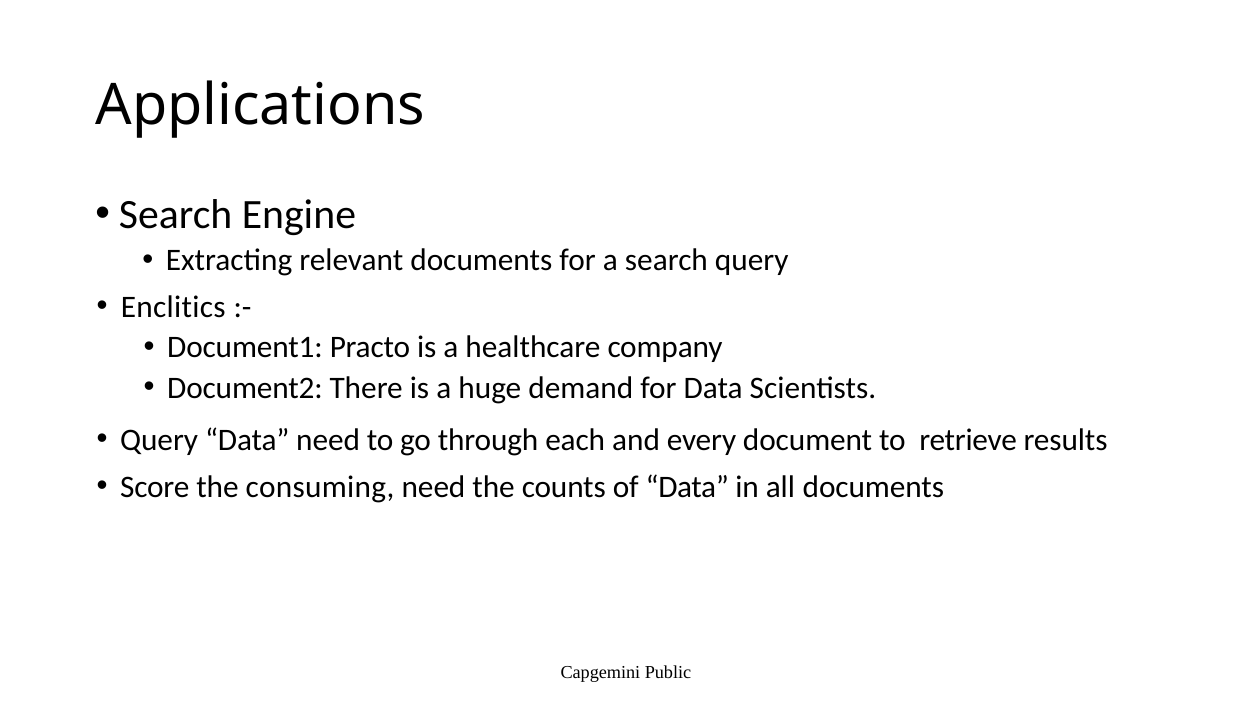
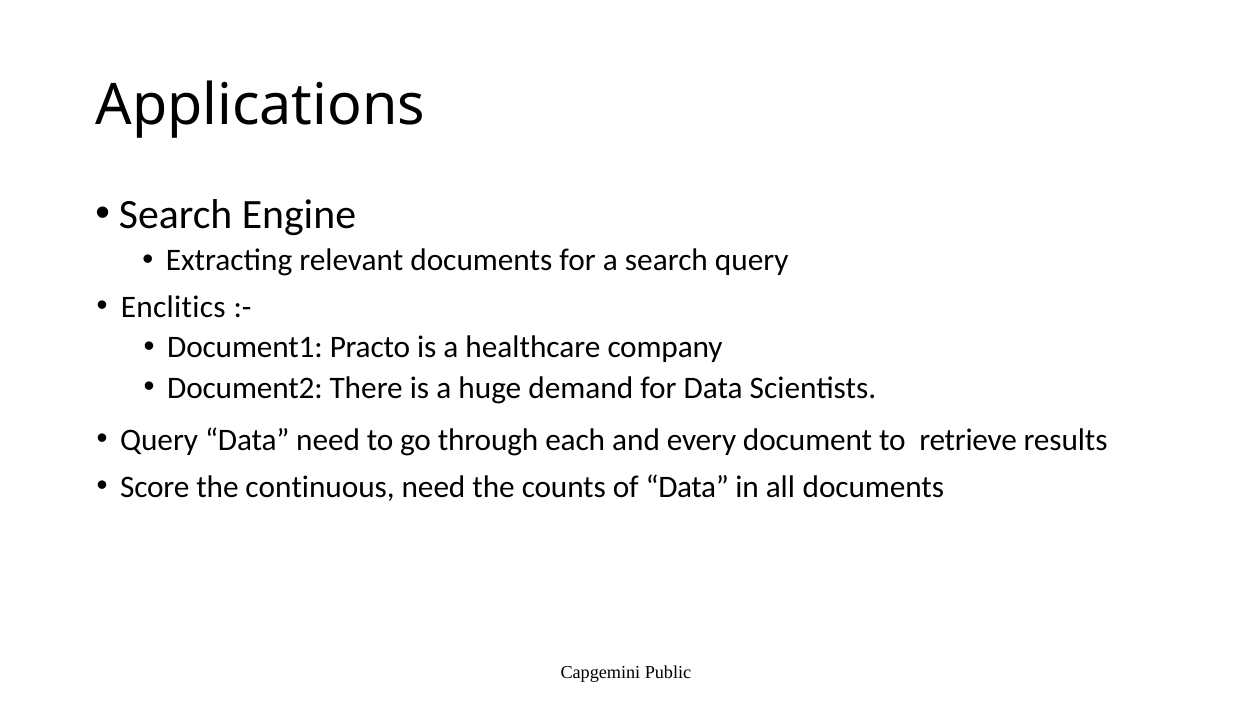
consuming: consuming -> continuous
